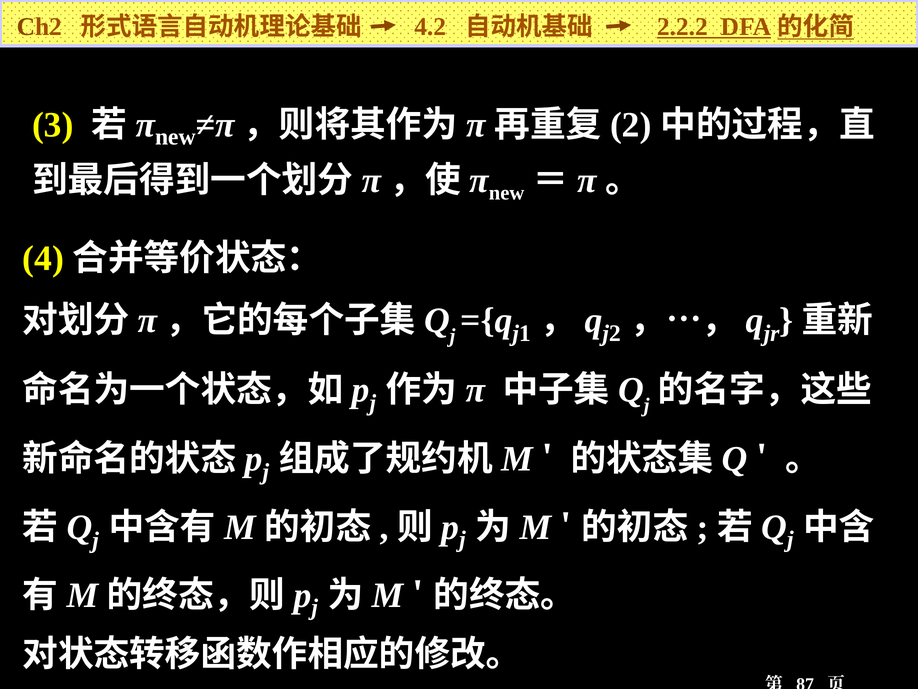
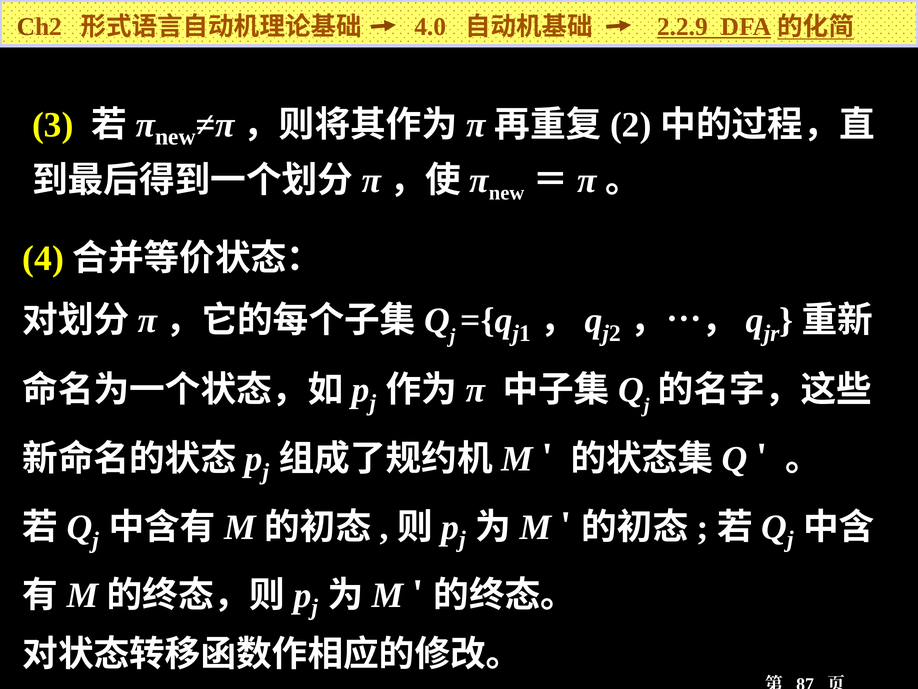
4.2: 4.2 -> 4.0
2.2.2: 2.2.2 -> 2.2.9
